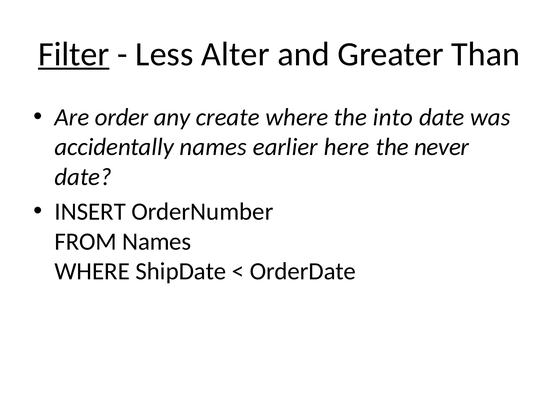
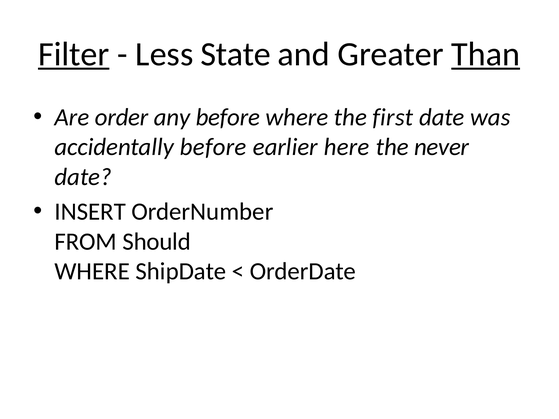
Alter: Alter -> State
Than underline: none -> present
any create: create -> before
into: into -> first
accidentally names: names -> before
FROM Names: Names -> Should
